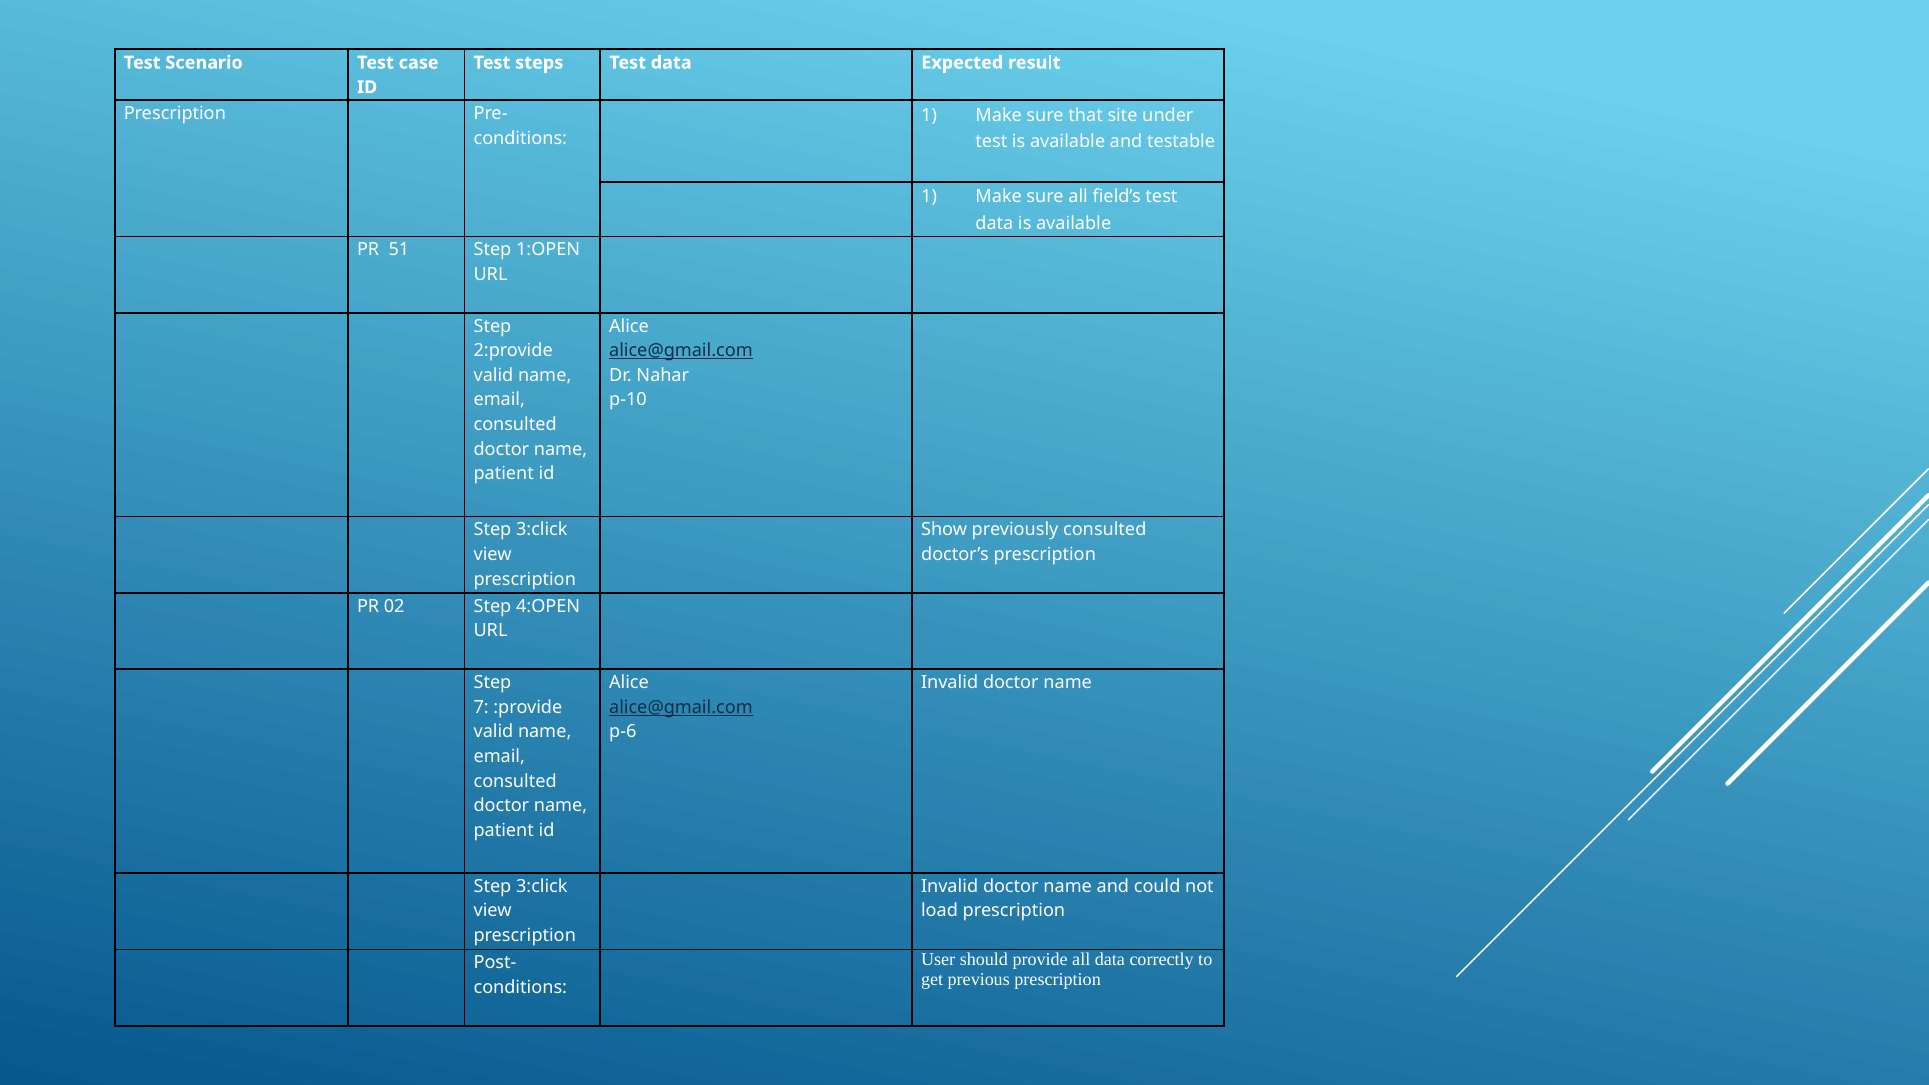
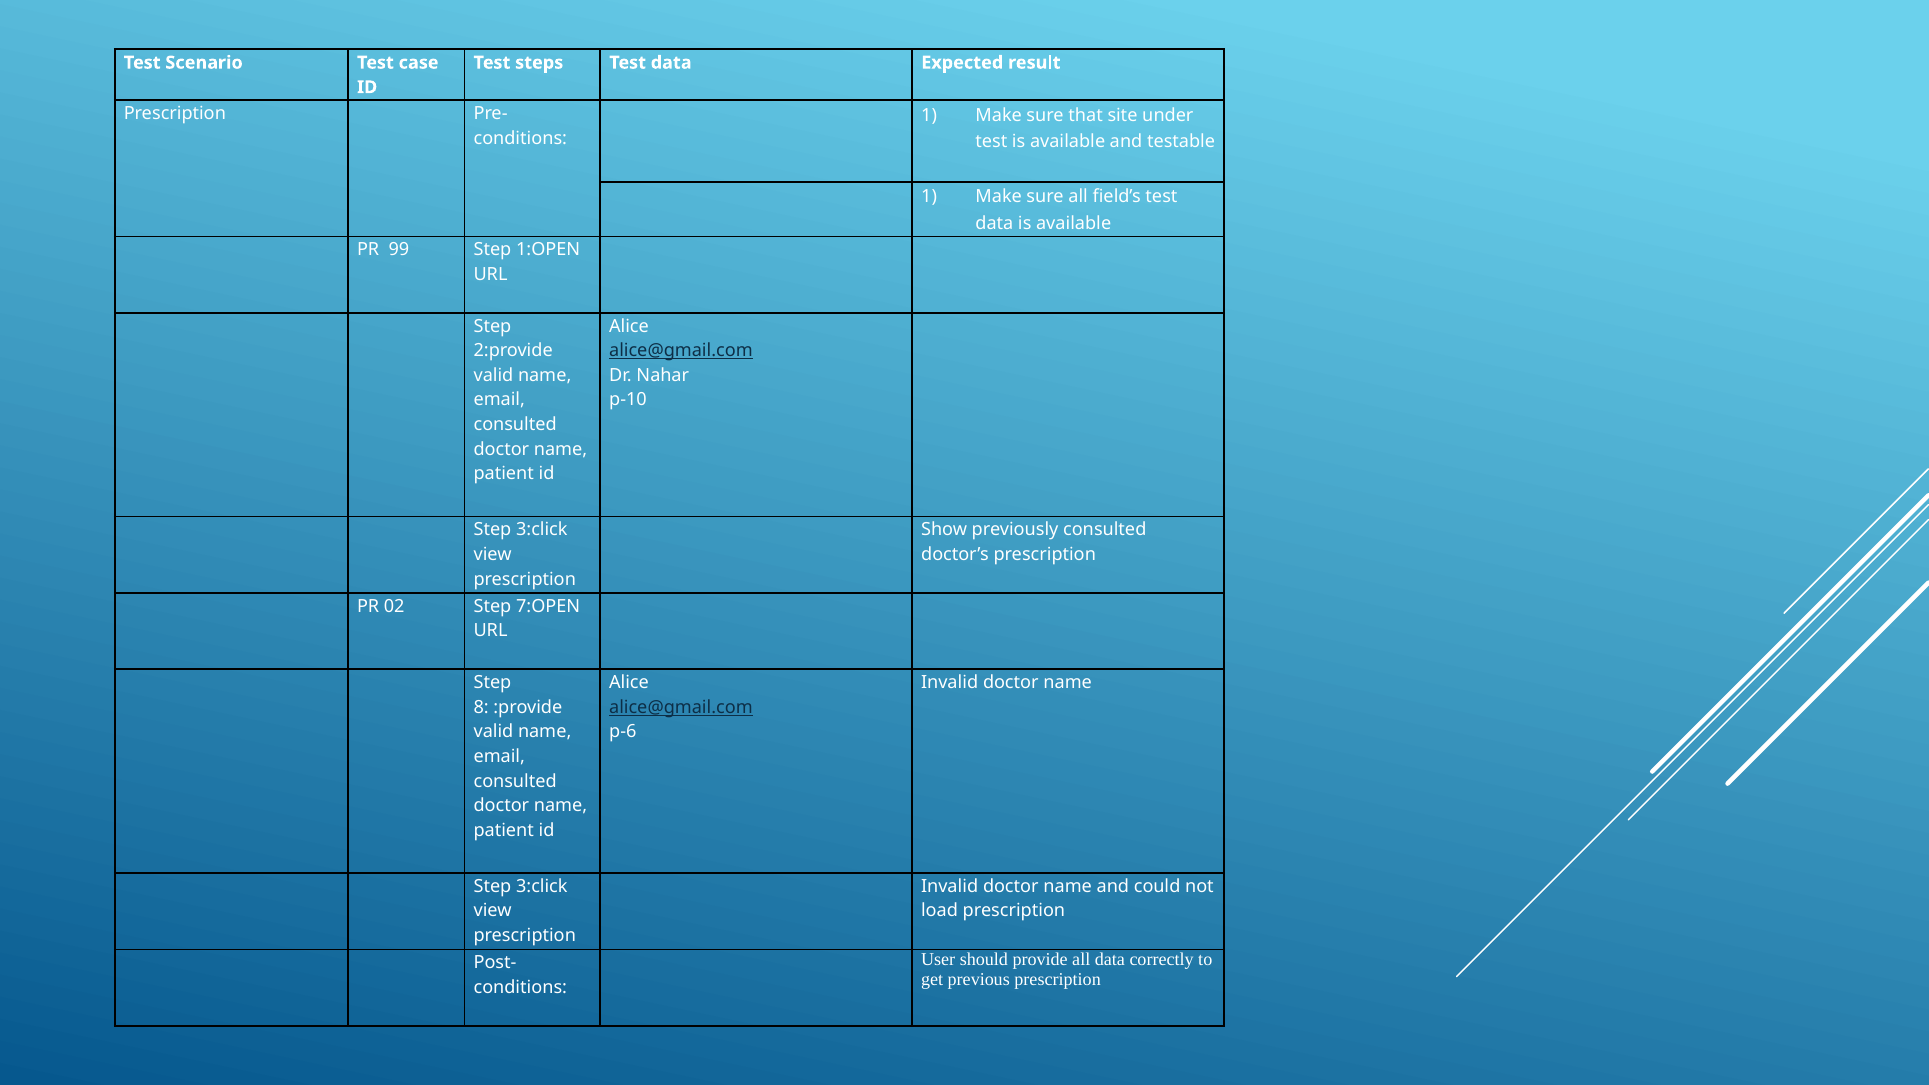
51: 51 -> 99
4:OPEN: 4:OPEN -> 7:OPEN
7: 7 -> 8
